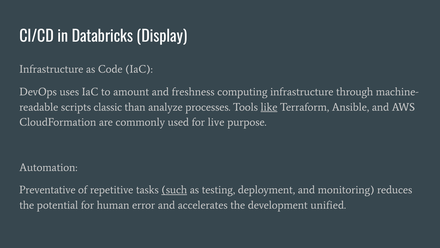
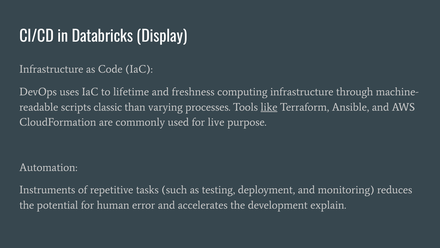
amount: amount -> lifetime
analyze: analyze -> varying
Preventative: Preventative -> Instruments
such underline: present -> none
unified: unified -> explain
